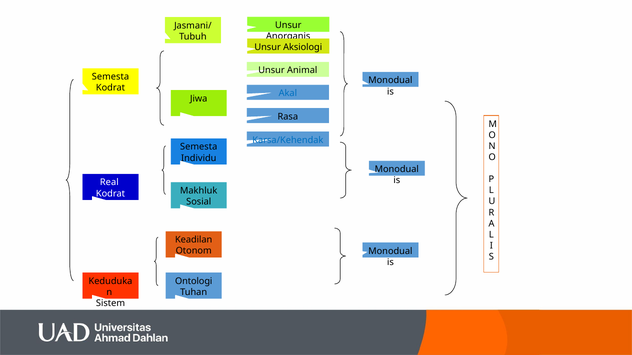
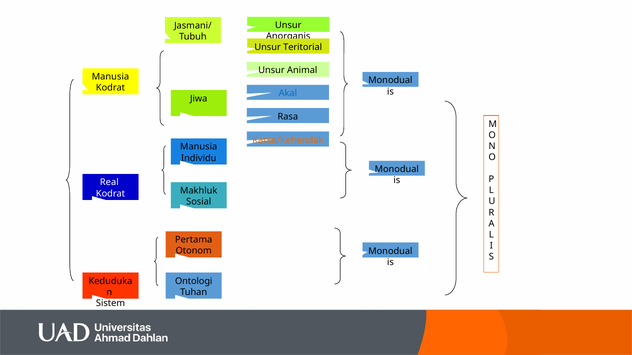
Aksiologi: Aksiologi -> Teritorial
Semesta at (110, 77): Semesta -> Manusia
Karsa/Kehendak colour: blue -> orange
Semesta at (199, 147): Semesta -> Manusia
Keadilan: Keadilan -> Pertama
